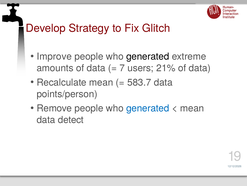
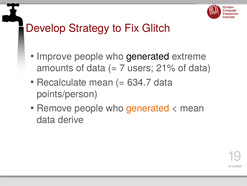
583.7: 583.7 -> 634.7
generated at (148, 108) colour: blue -> orange
detect: detect -> derive
